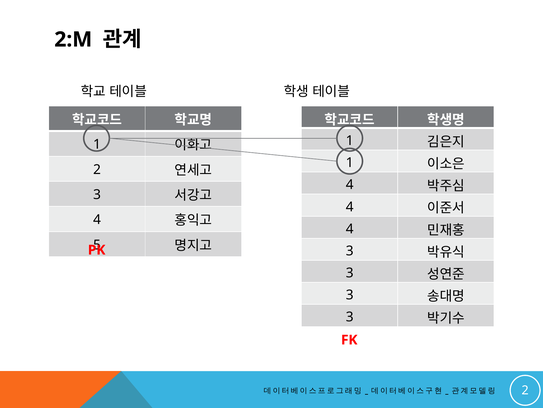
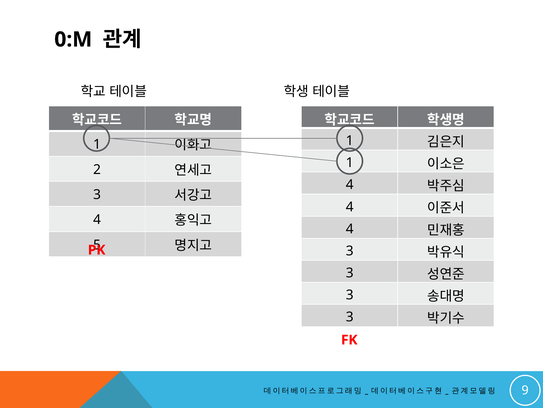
2:M: 2:M -> 0:M
2 at (525, 390): 2 -> 9
